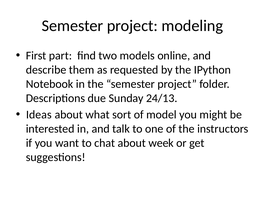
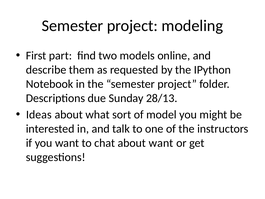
24/13: 24/13 -> 28/13
about week: week -> want
